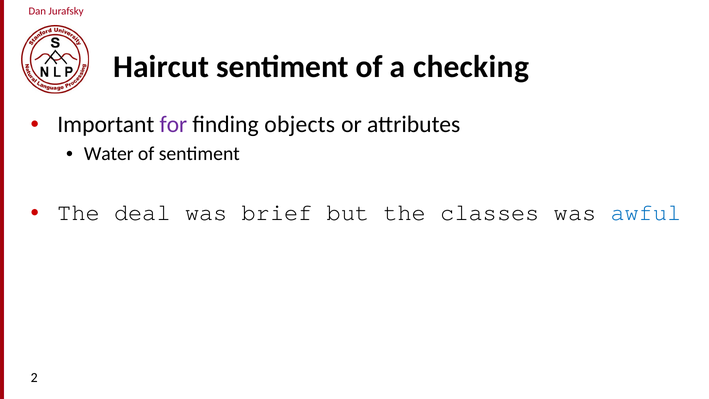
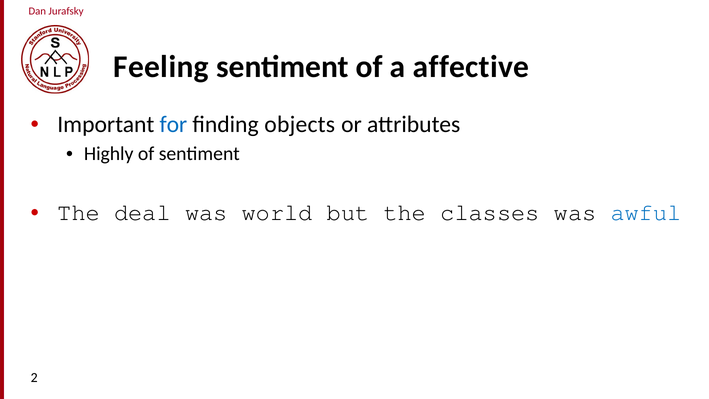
Haircut: Haircut -> Feeling
checking: checking -> affective
for colour: purple -> blue
Water: Water -> Highly
brief: brief -> world
